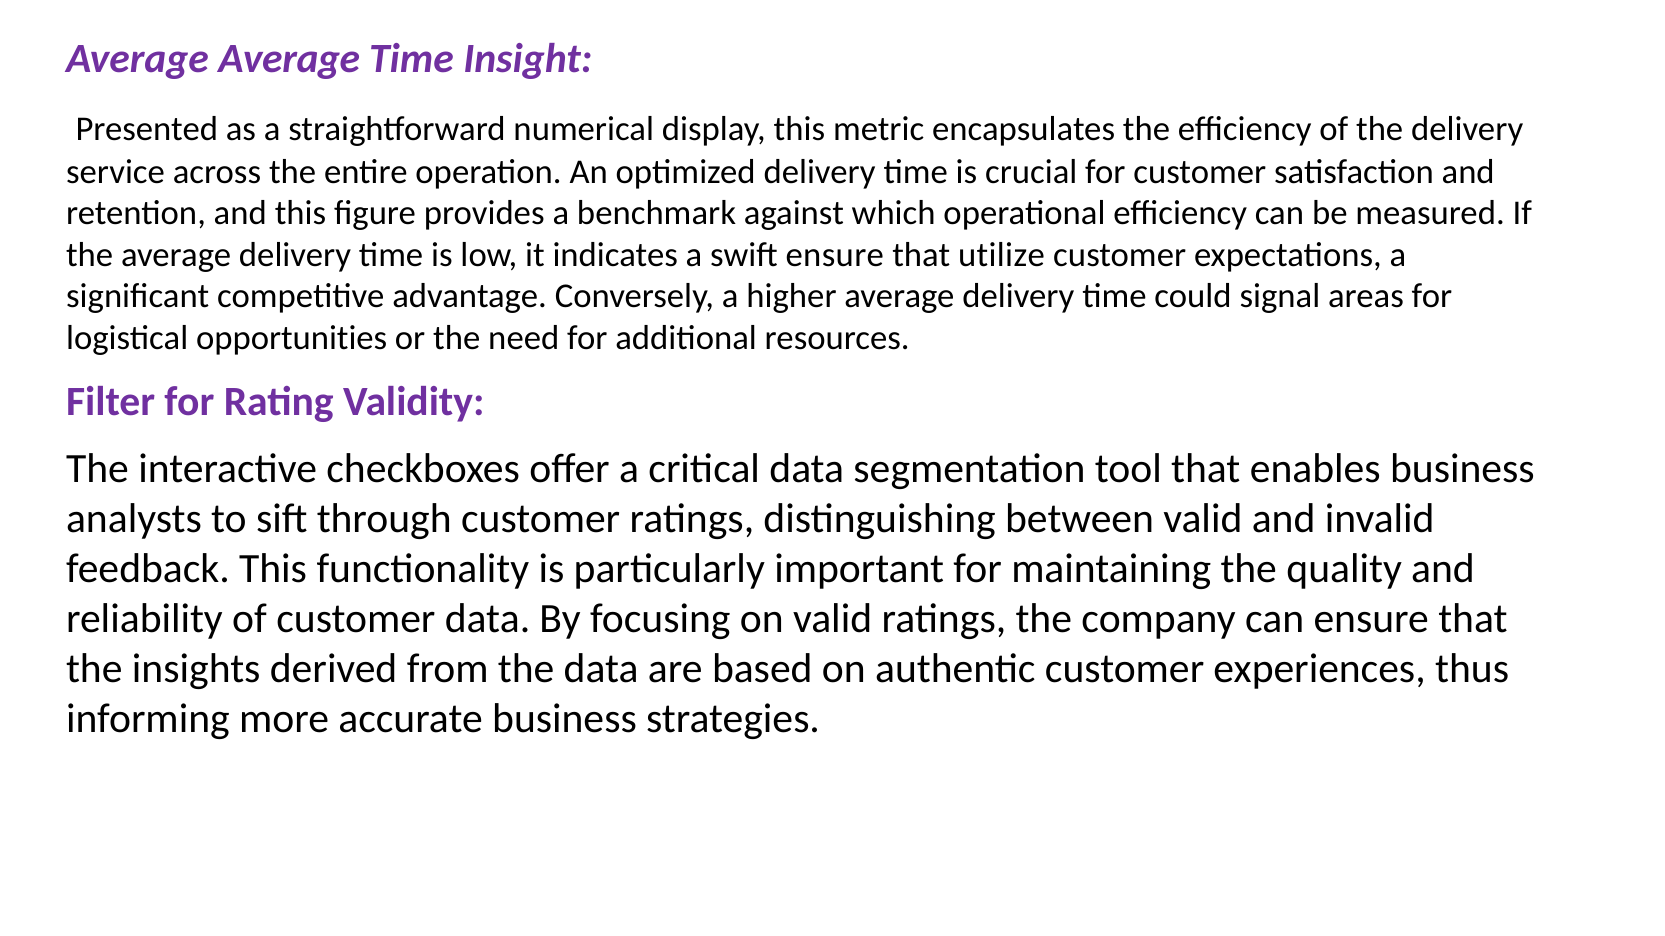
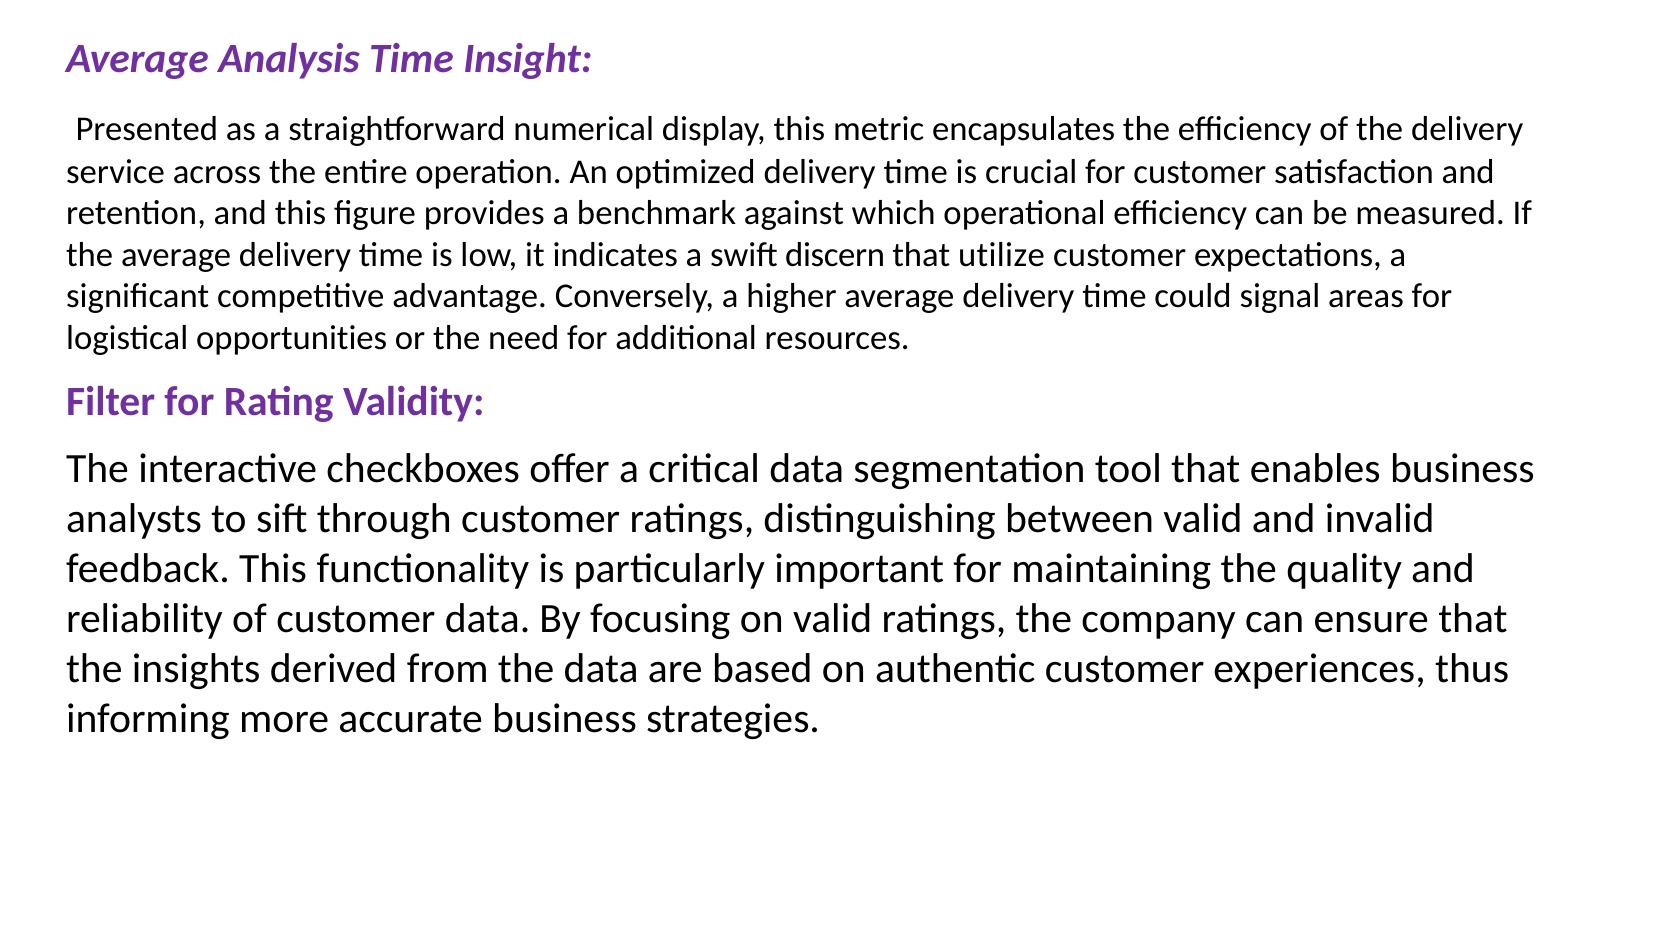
Average Average: Average -> Analysis
swift ensure: ensure -> discern
